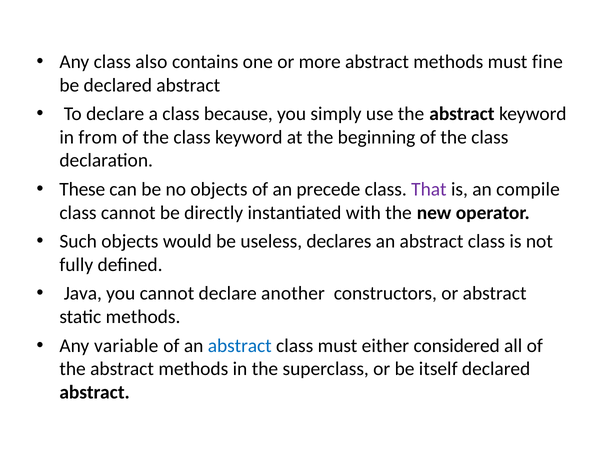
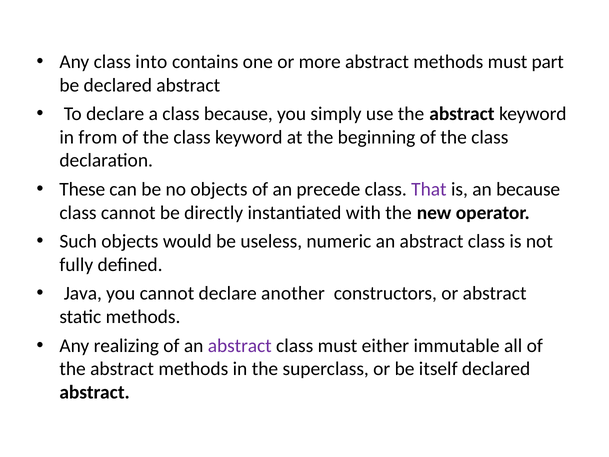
also: also -> into
fine: fine -> part
an compile: compile -> because
declares: declares -> numeric
variable: variable -> realizing
abstract at (240, 345) colour: blue -> purple
considered: considered -> immutable
